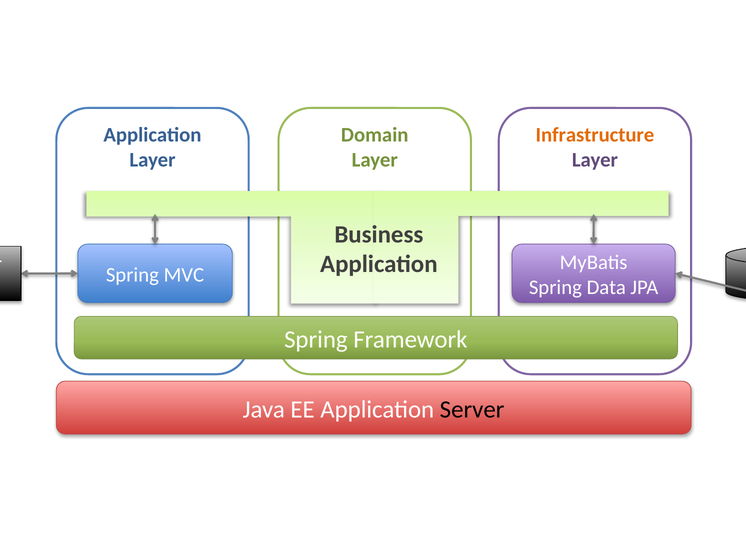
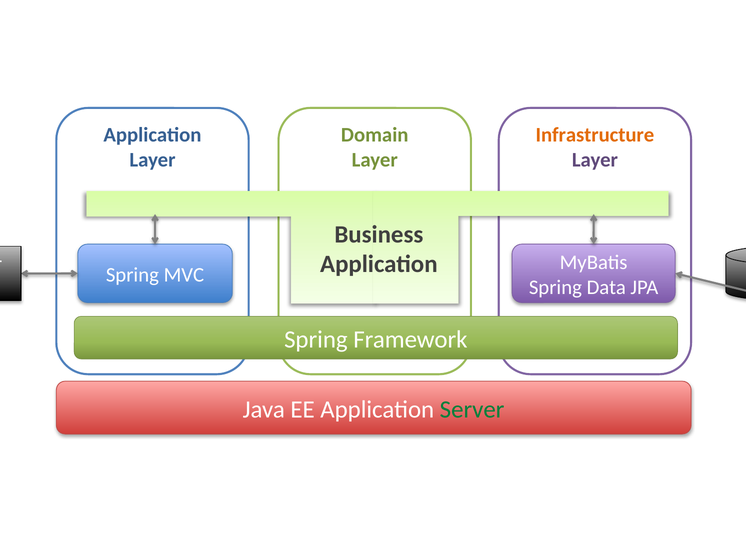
Server colour: black -> green
